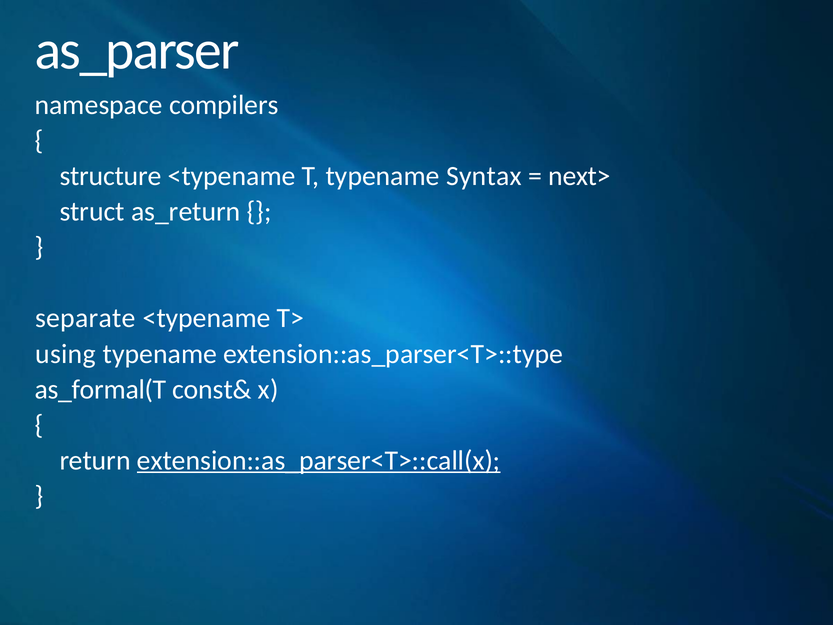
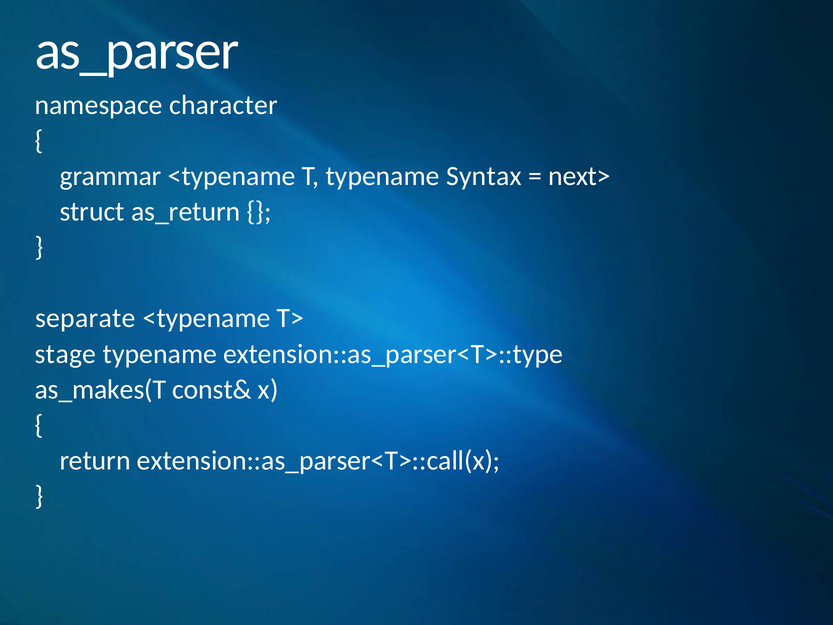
compilers: compilers -> character
structure: structure -> grammar
using: using -> stage
as_formal(T: as_formal(T -> as_makes(T
extension::as_parser<T>::call(x underline: present -> none
